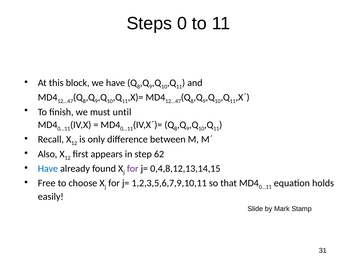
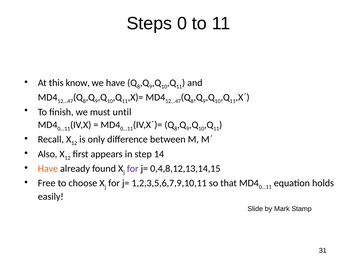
block: block -> know
62: 62 -> 14
Have at (48, 168) colour: blue -> orange
